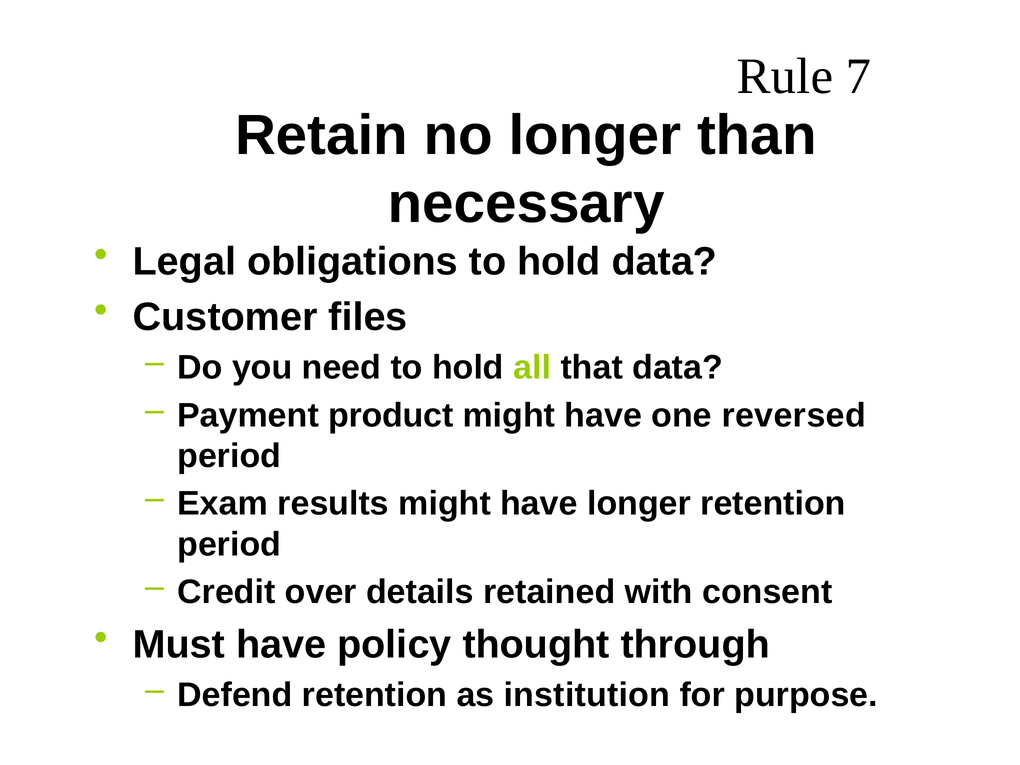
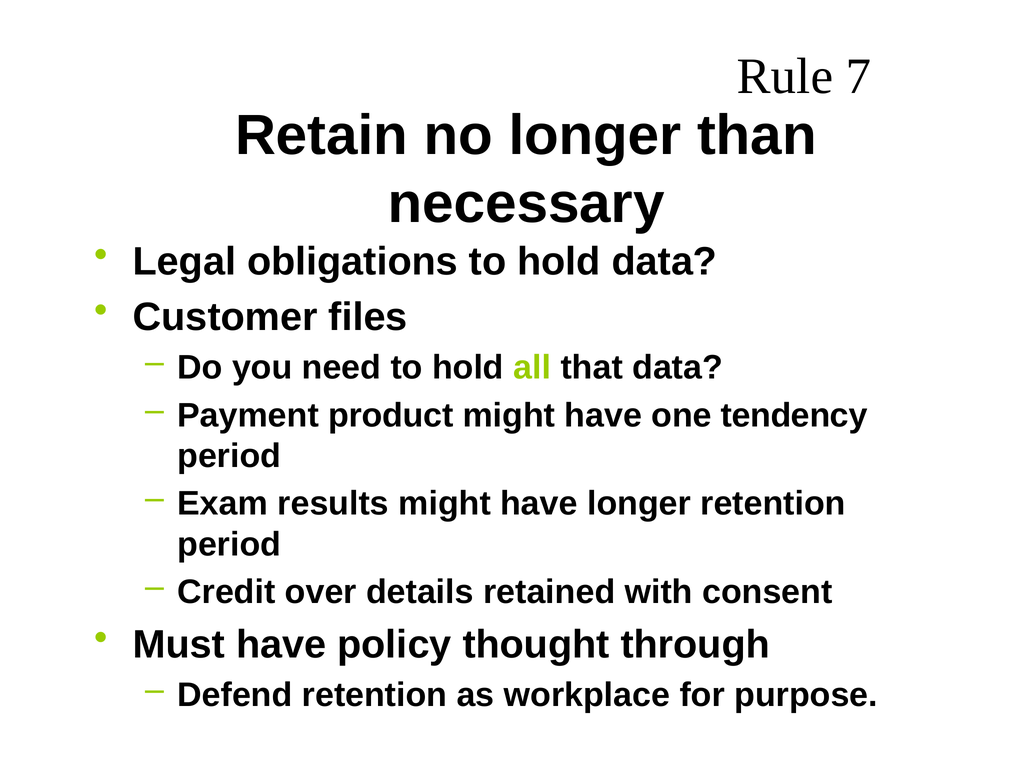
reversed: reversed -> tendency
institution: institution -> workplace
